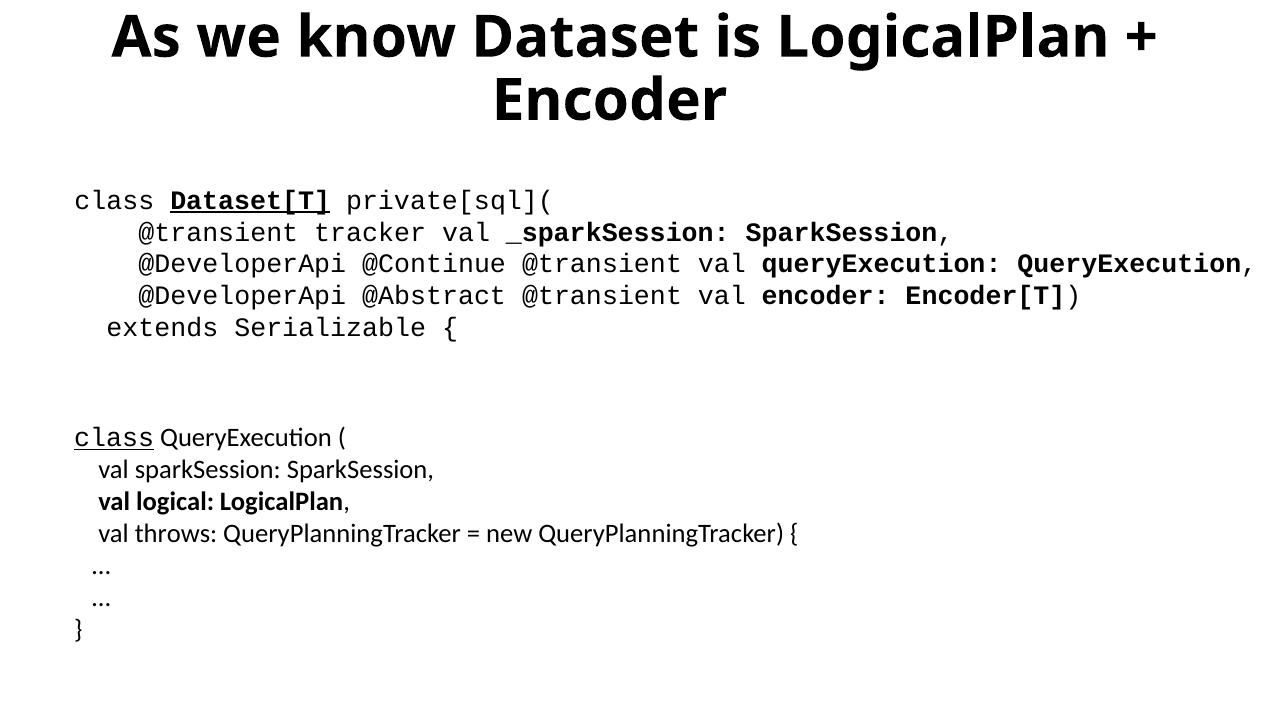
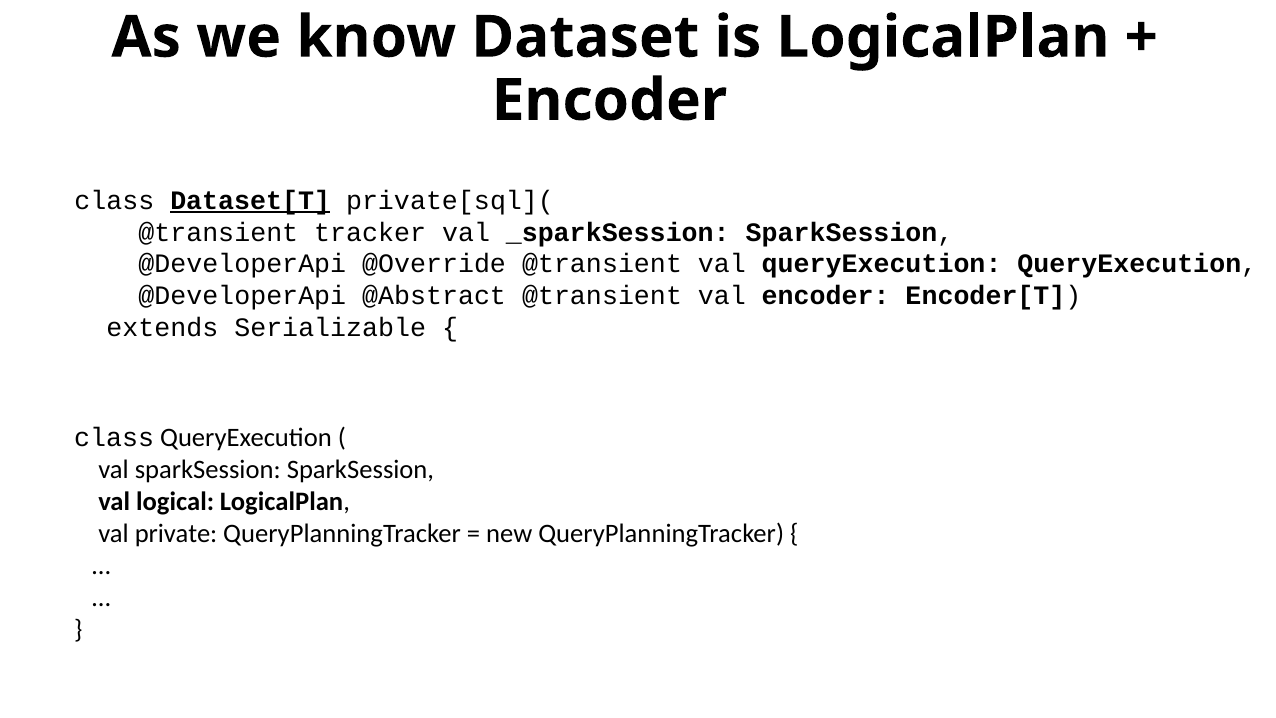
@Continue: @Continue -> @Override
class at (114, 438) underline: present -> none
throws: throws -> private
